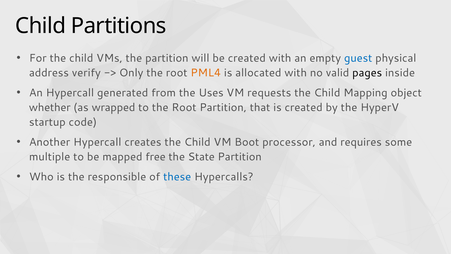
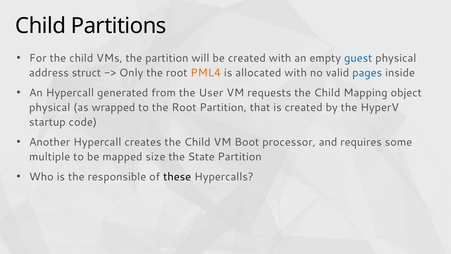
verify: verify -> struct
pages colour: black -> blue
Uses: Uses -> User
whether at (50, 107): whether -> physical
free: free -> size
these colour: blue -> black
